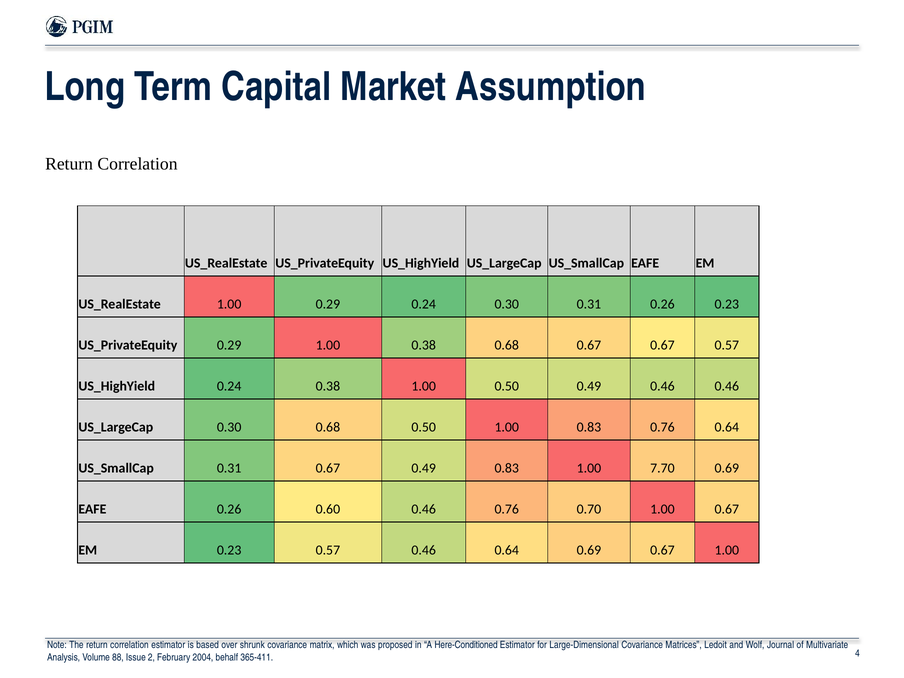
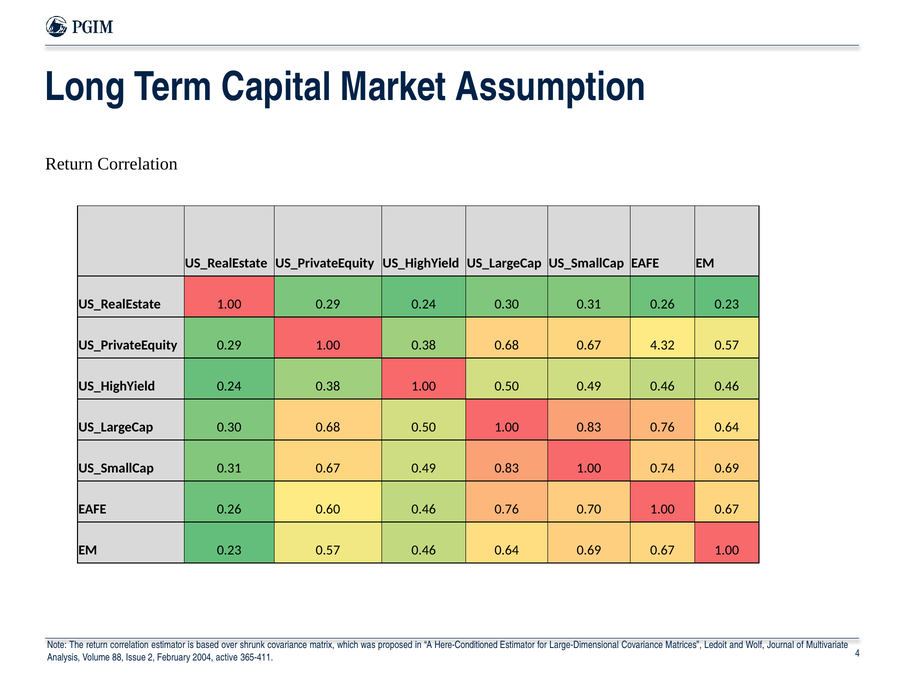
0.67 0.67: 0.67 -> 4.32
7.70: 7.70 -> 0.74
behalf: behalf -> active
